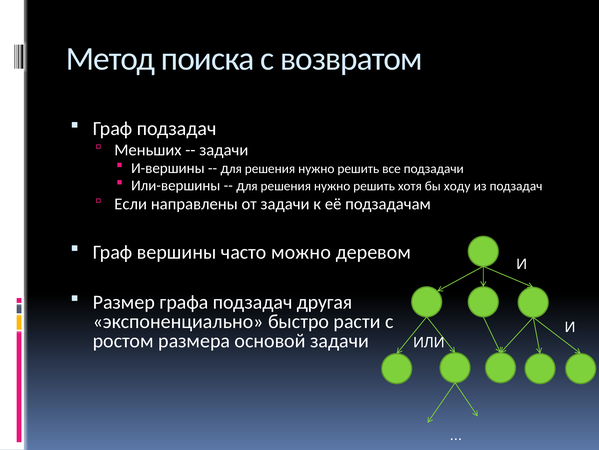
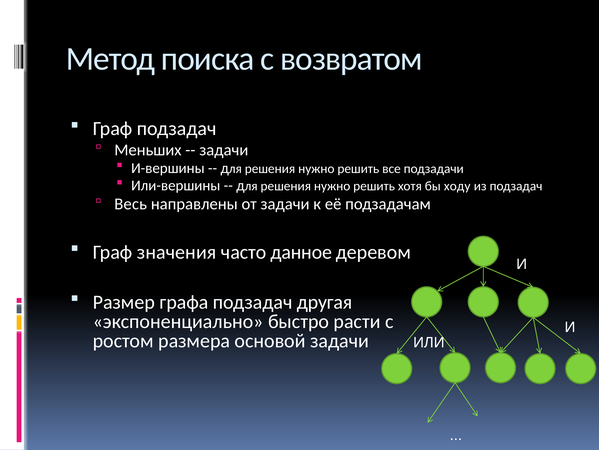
Если: Если -> Весь
вершины: вершины -> значения
можно: можно -> данное
